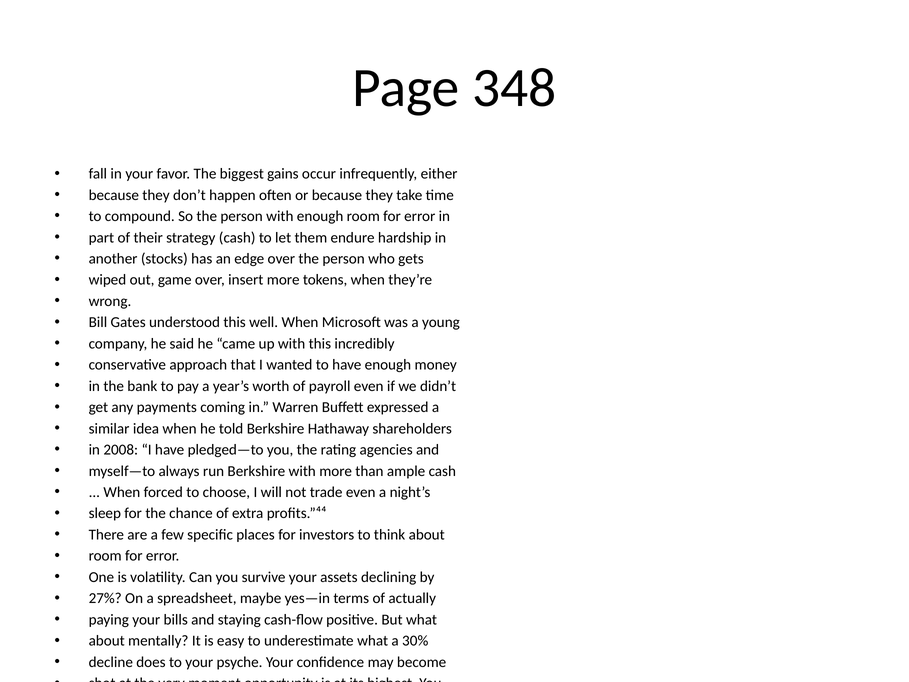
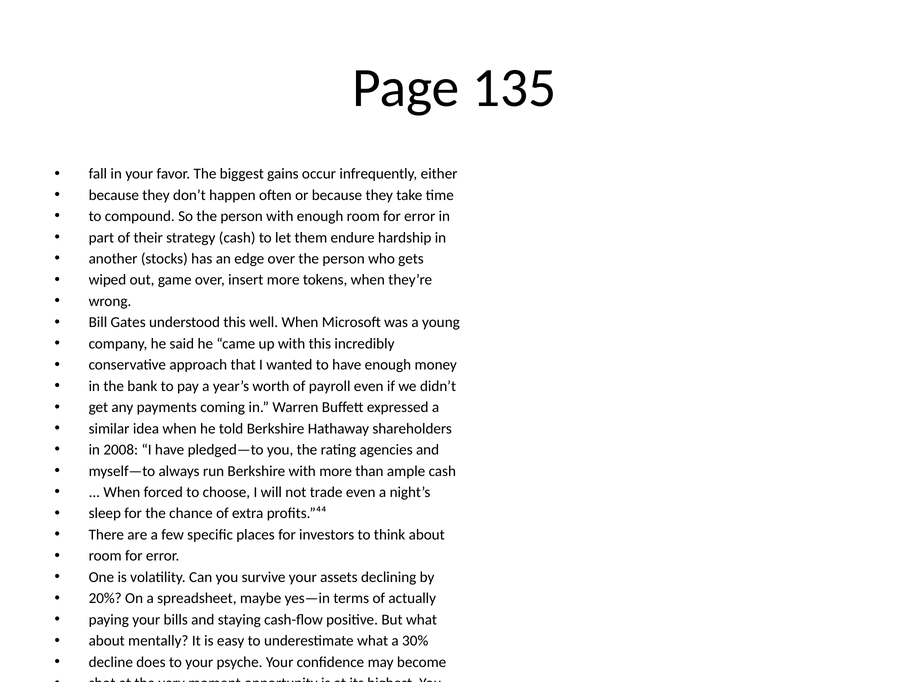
348: 348 -> 135
27%: 27% -> 20%
